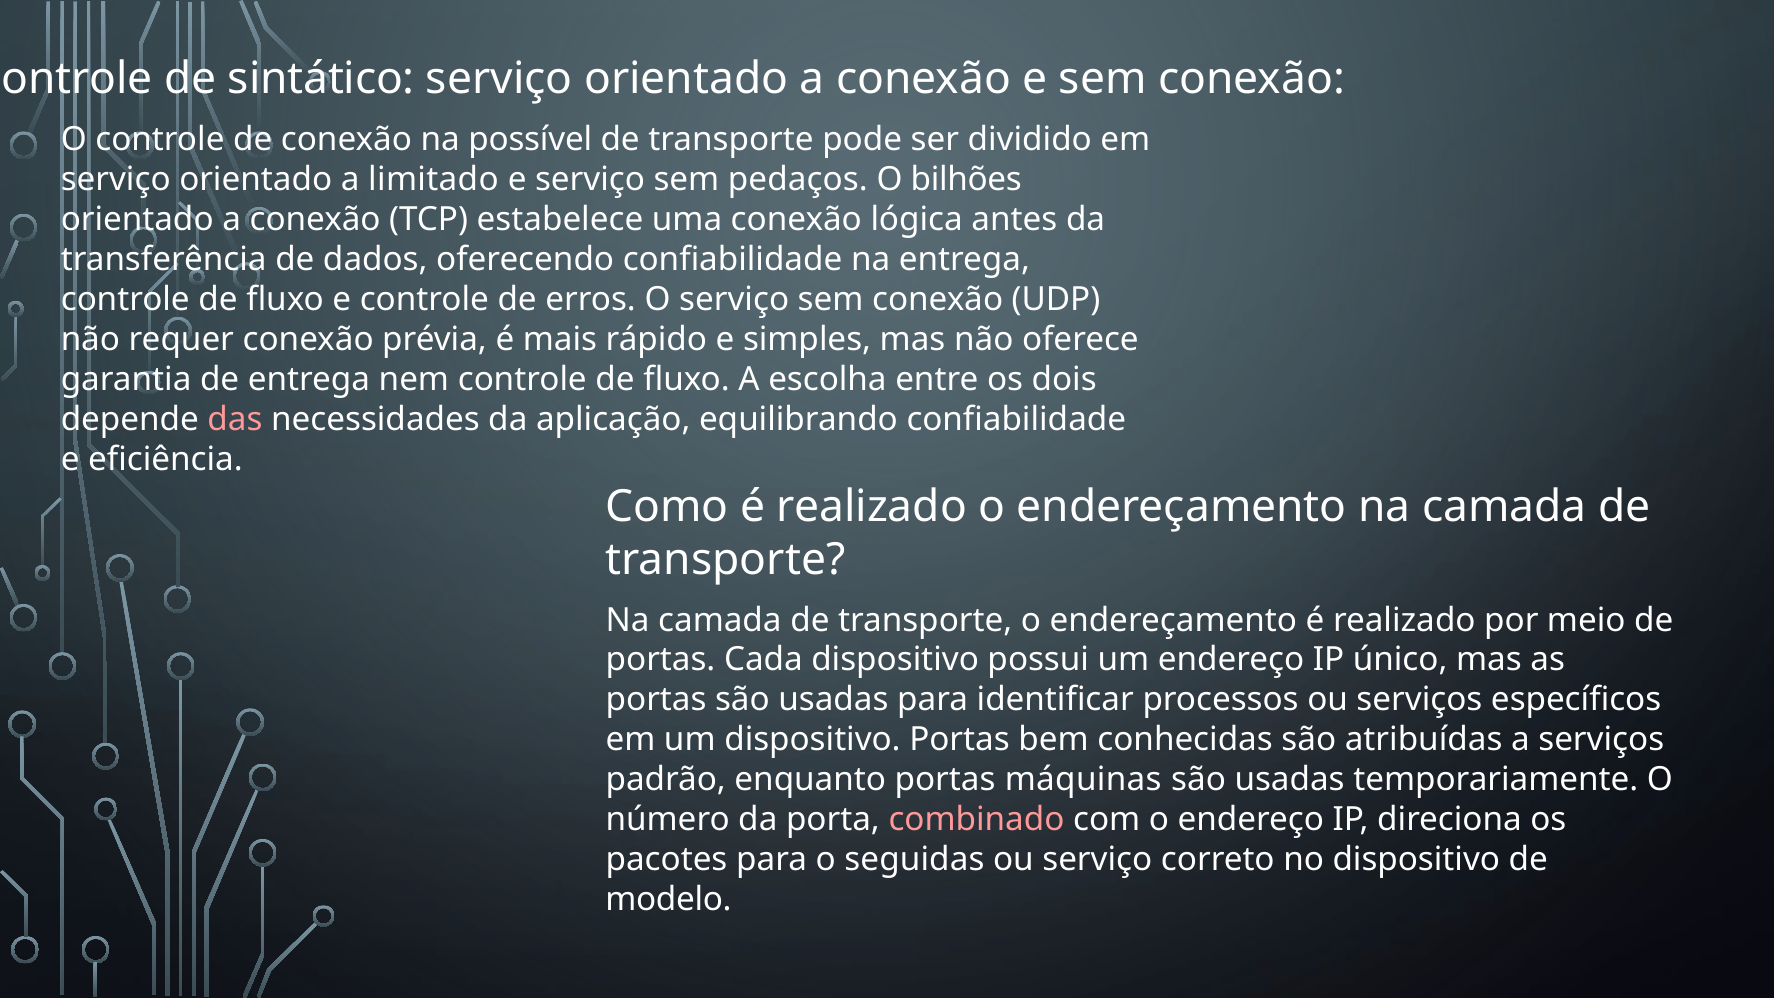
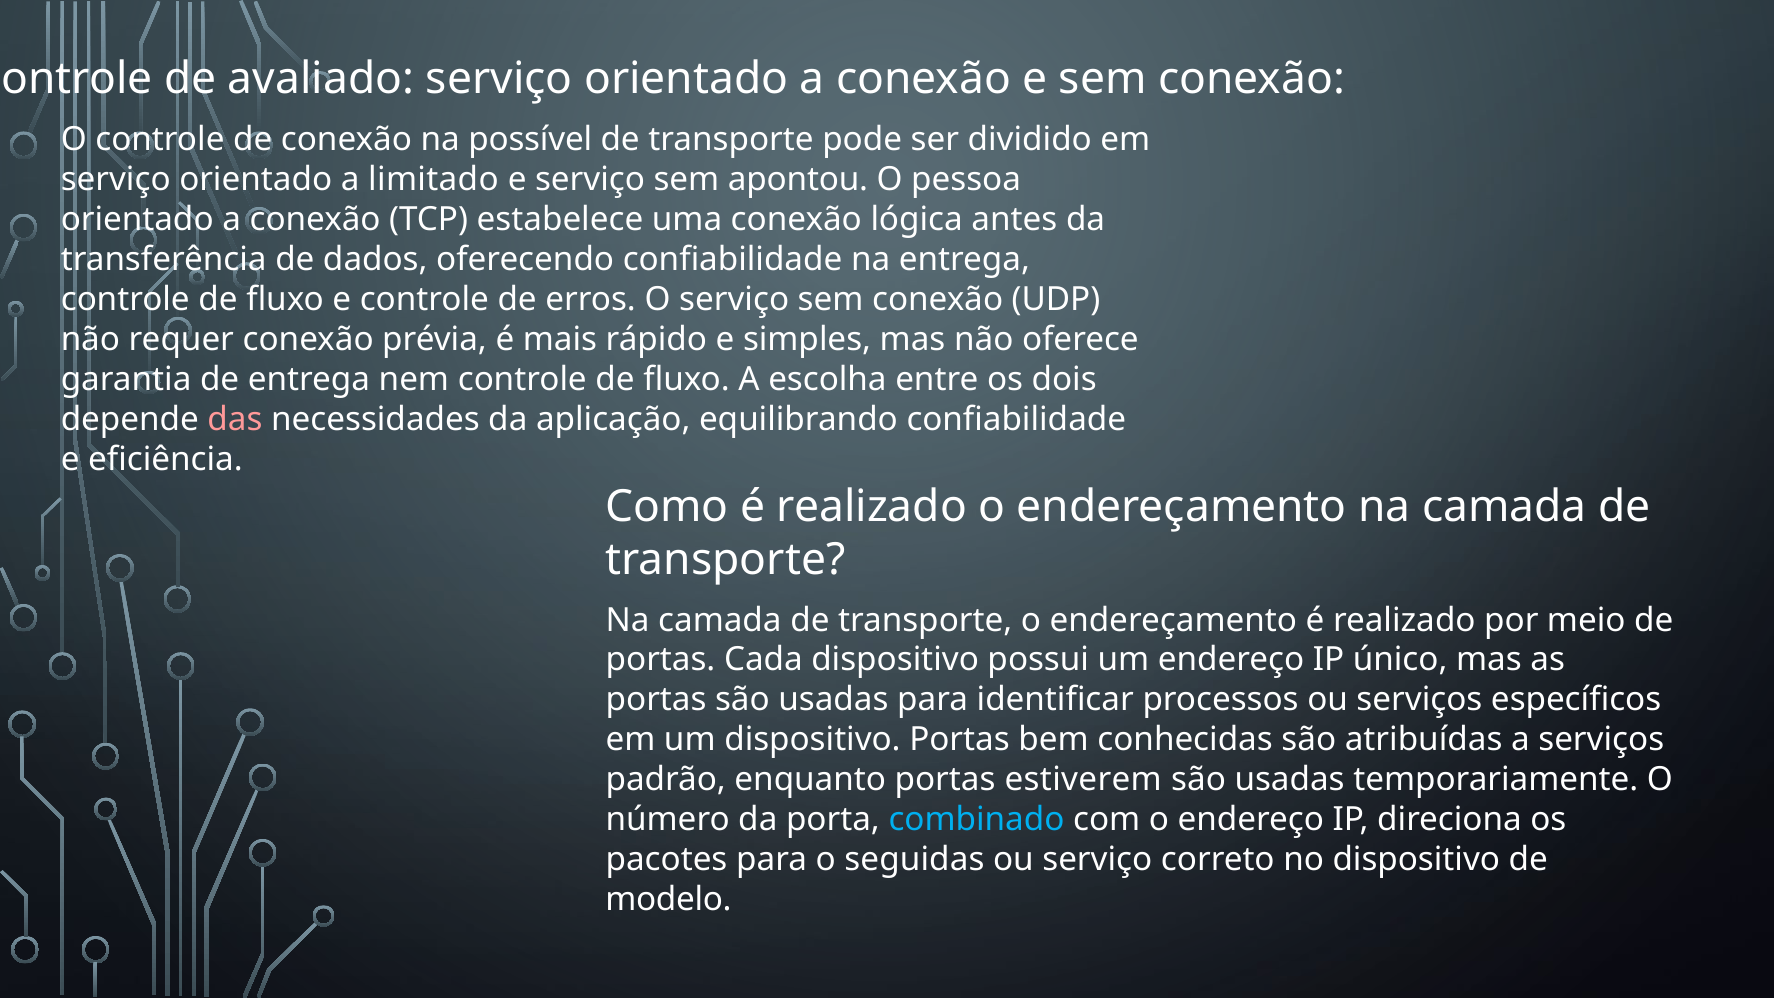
sintático: sintático -> avaliado
pedaços: pedaços -> apontou
bilhões: bilhões -> pessoa
máquinas: máquinas -> estiverem
combinado colour: pink -> light blue
